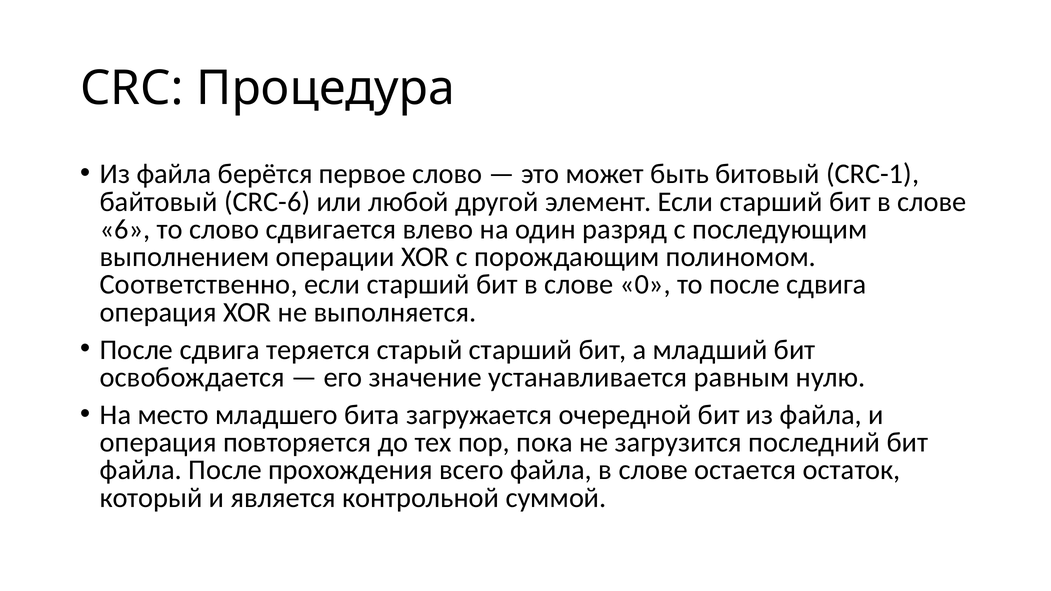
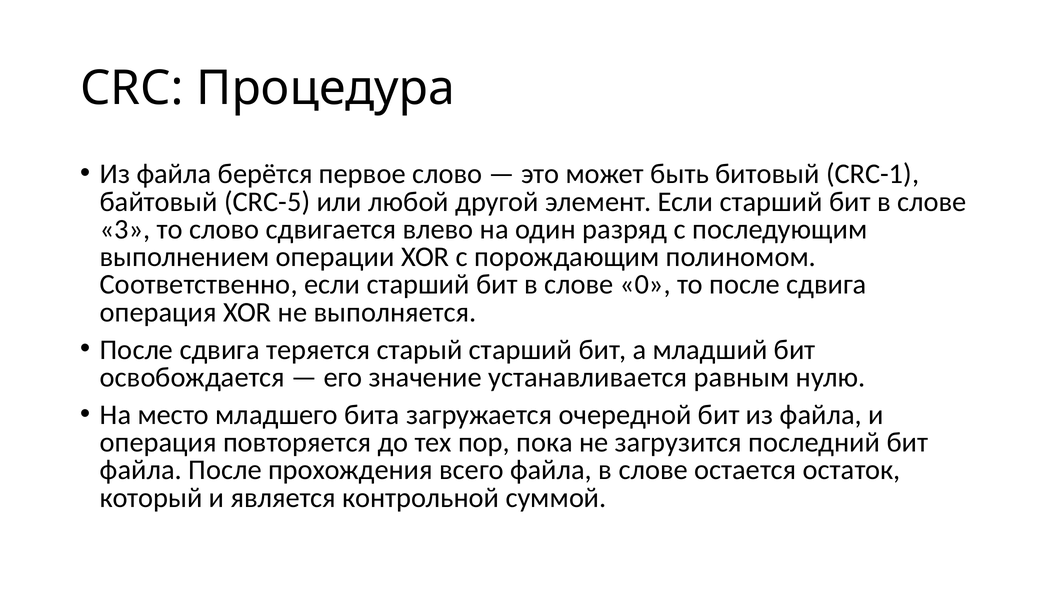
CRC-6: CRC-6 -> CRC-5
6: 6 -> 3
